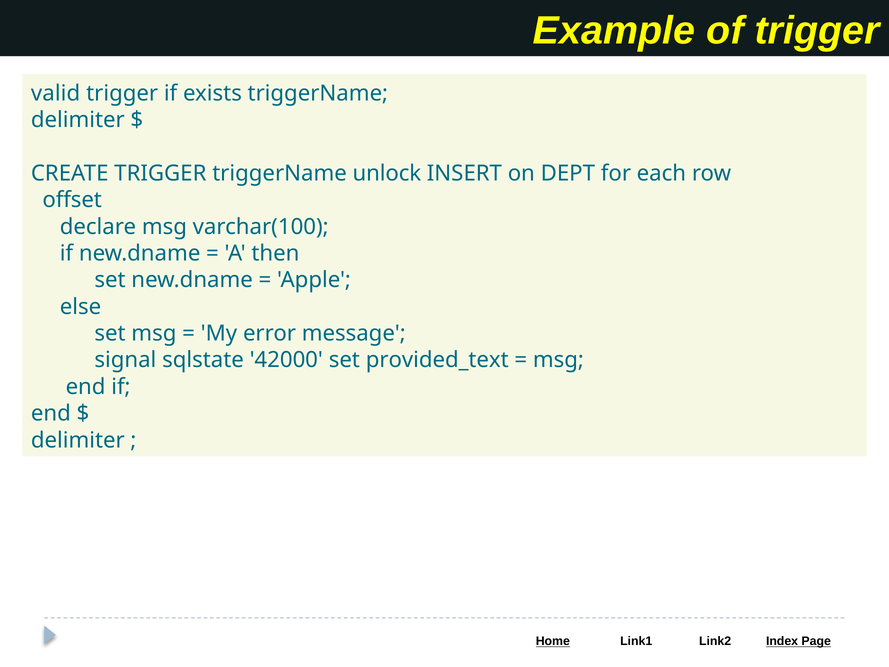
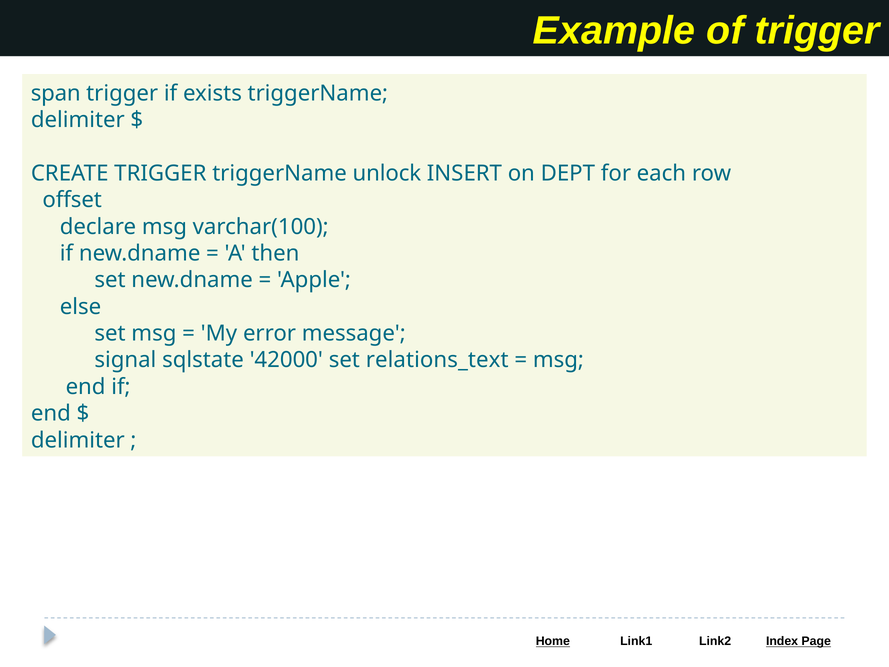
valid: valid -> span
provided_text: provided_text -> relations_text
